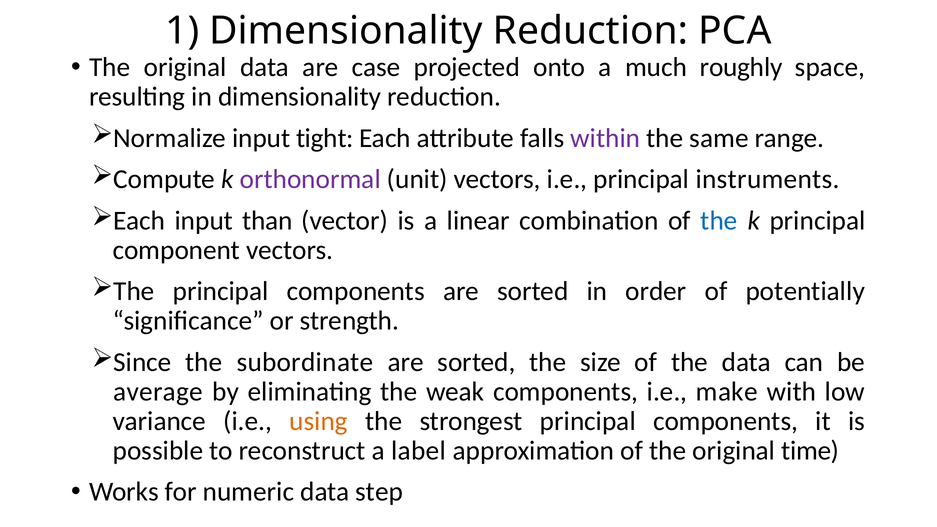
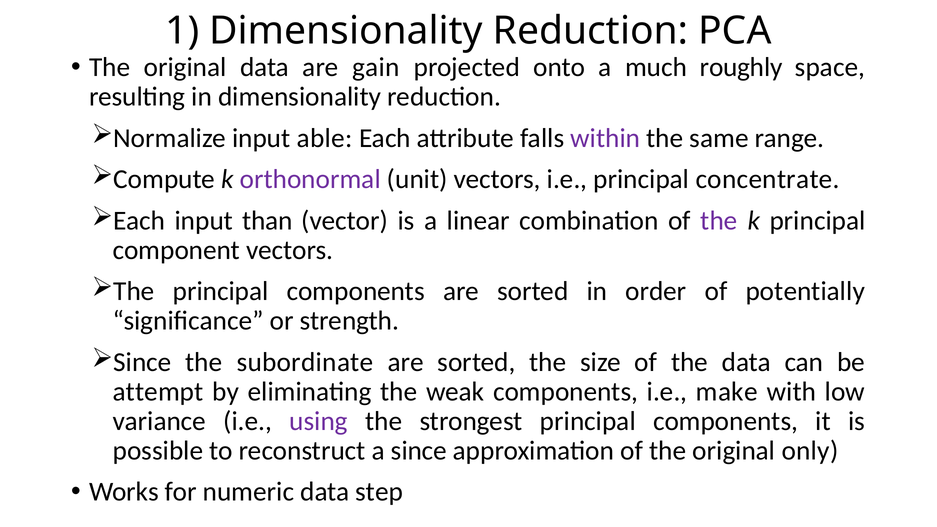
case: case -> gain
tight: tight -> able
instruments: instruments -> concentrate
the at (719, 221) colour: blue -> purple
average: average -> attempt
using colour: orange -> purple
a label: label -> since
time: time -> only
